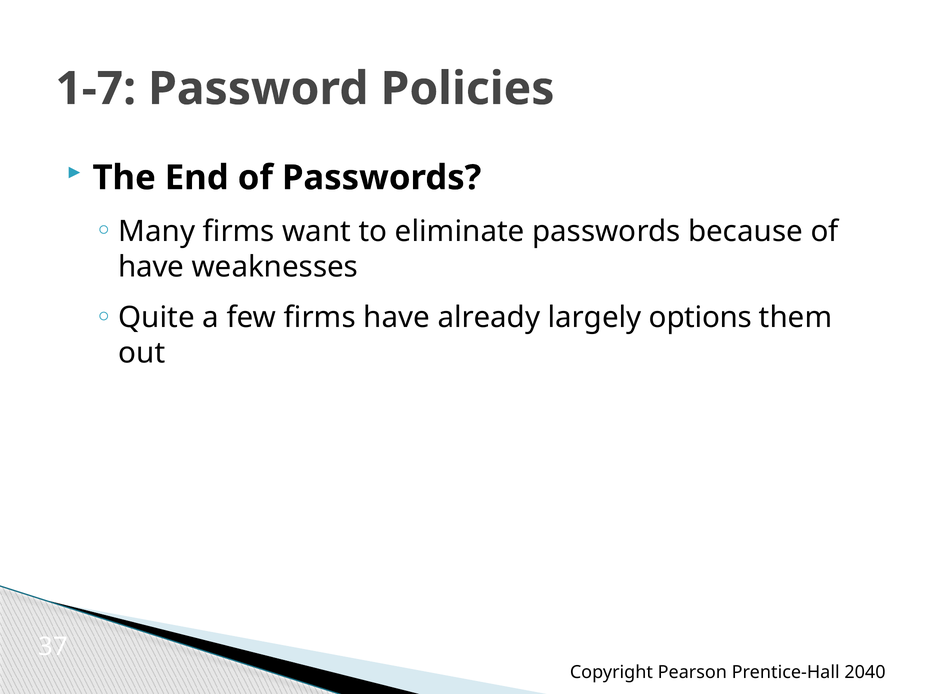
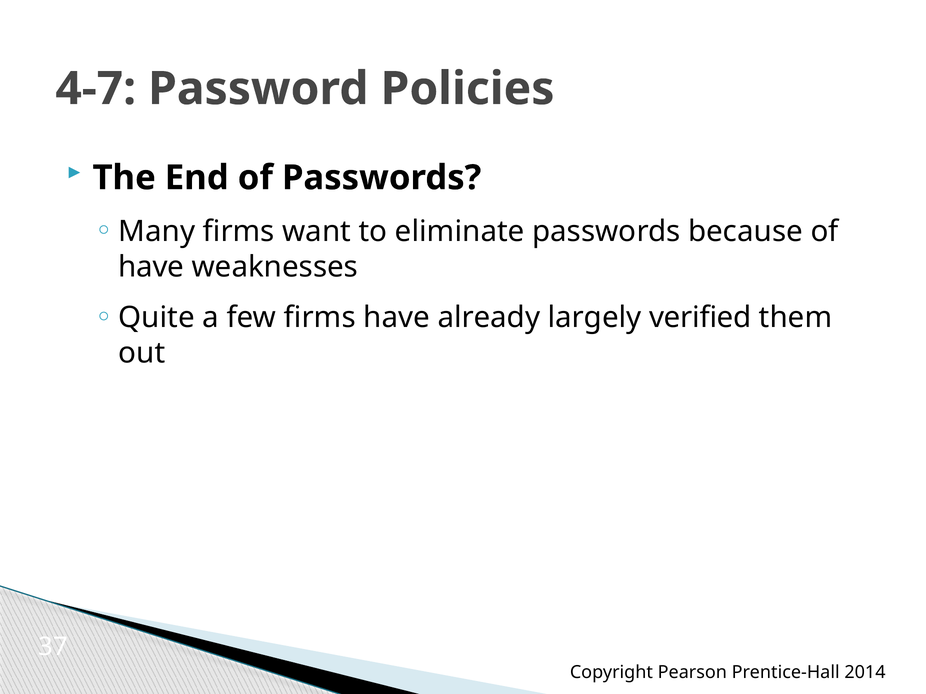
1-7: 1-7 -> 4-7
options: options -> verified
2040: 2040 -> 2014
